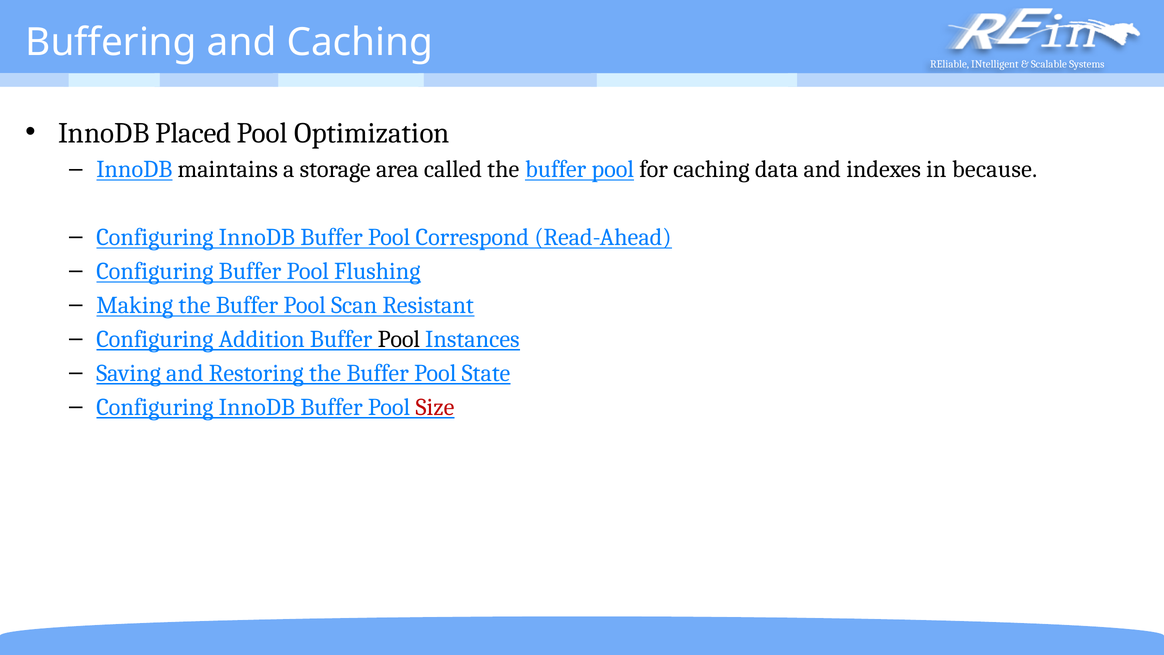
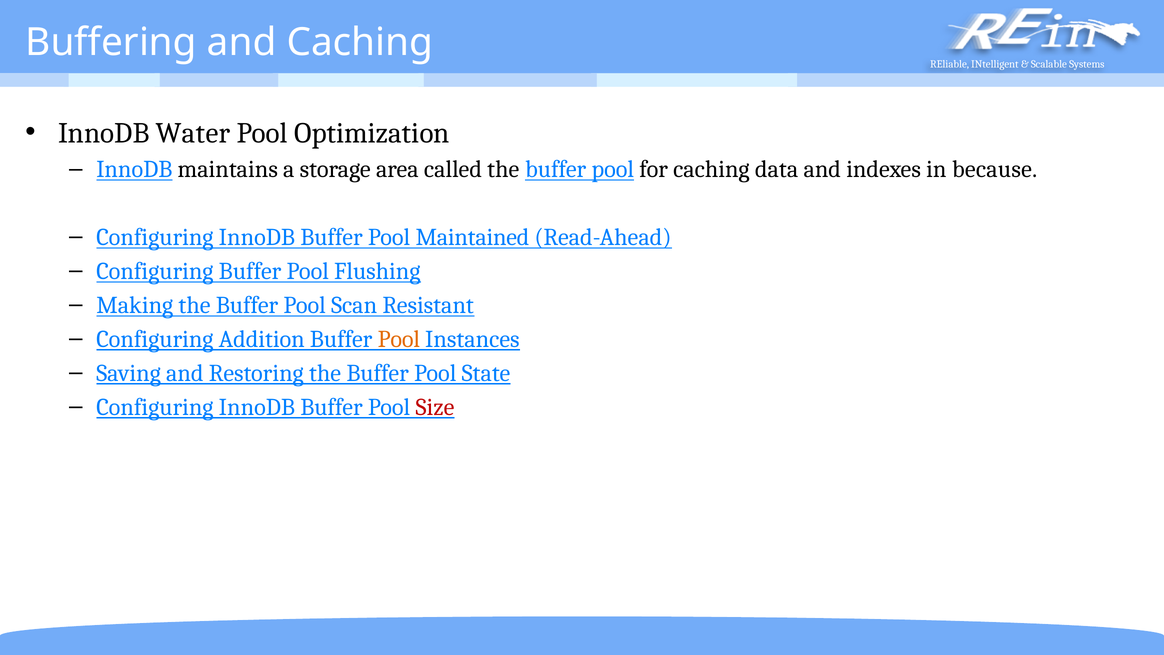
Placed: Placed -> Water
Correspond: Correspond -> Maintained
Pool at (399, 339) colour: black -> orange
